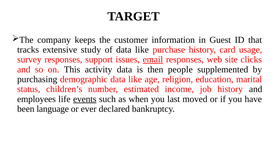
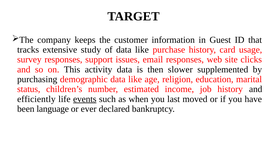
email underline: present -> none
people: people -> slower
employees: employees -> efficiently
